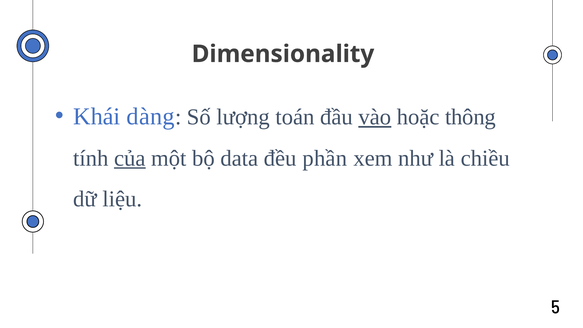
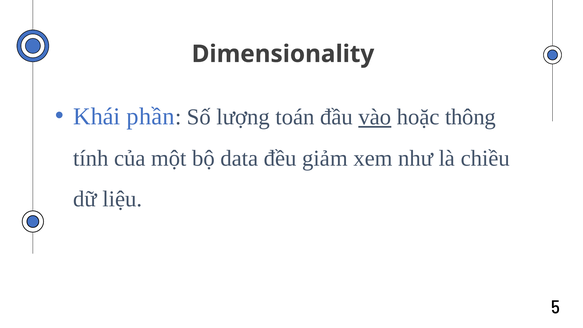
dàng: dàng -> phần
của underline: present -> none
phần: phần -> giảm
